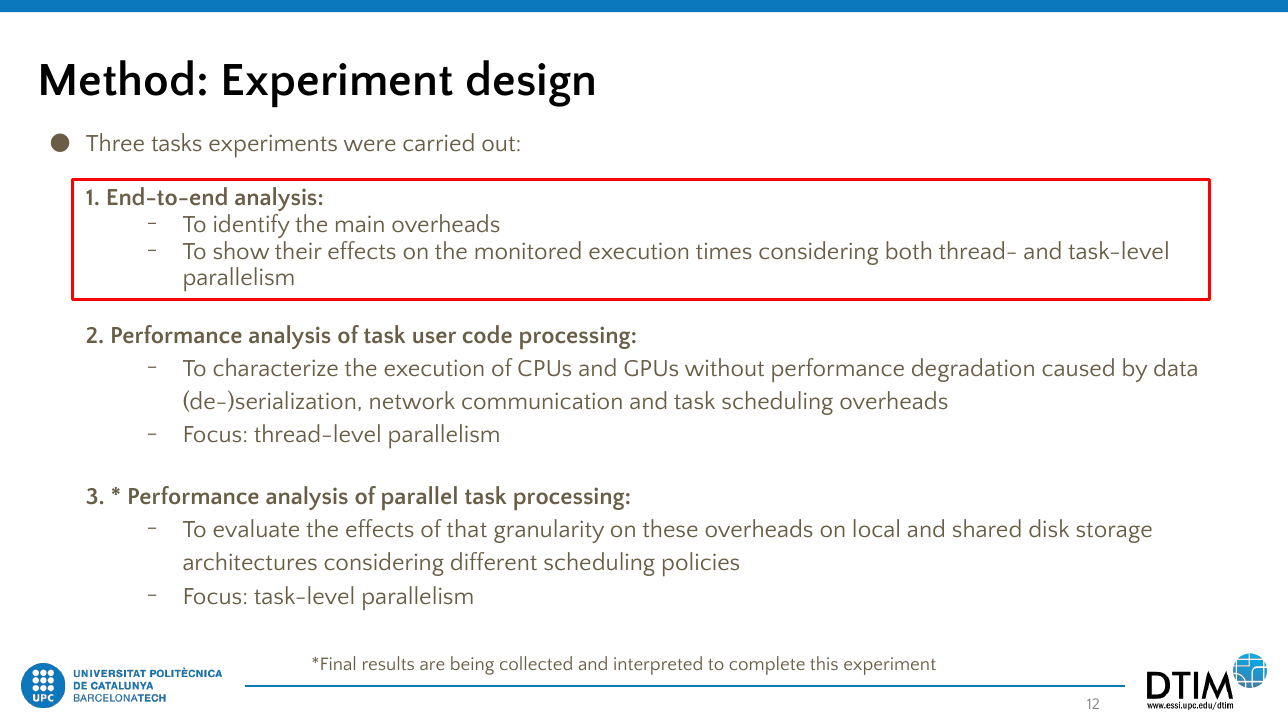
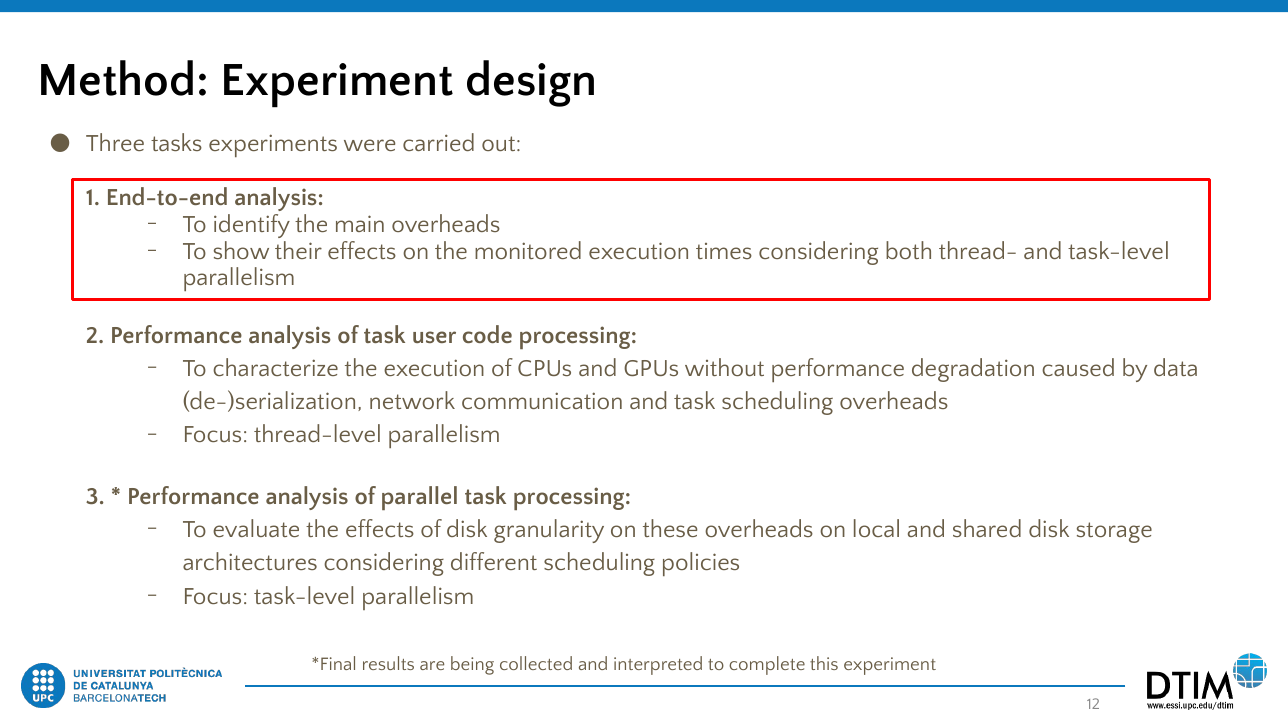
of that: that -> disk
